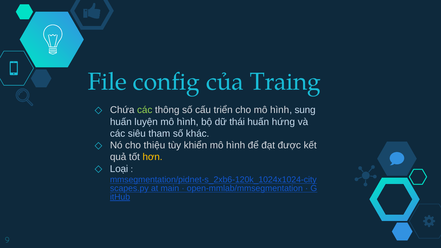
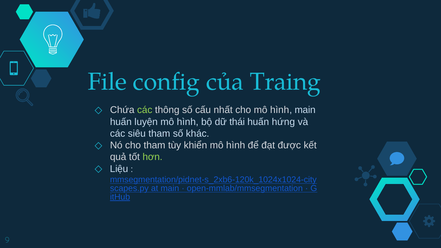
triển: triển -> nhất
hình sung: sung -> main
cho thiệu: thiệu -> tham
hơn colour: yellow -> light green
Loại: Loại -> Liệu
